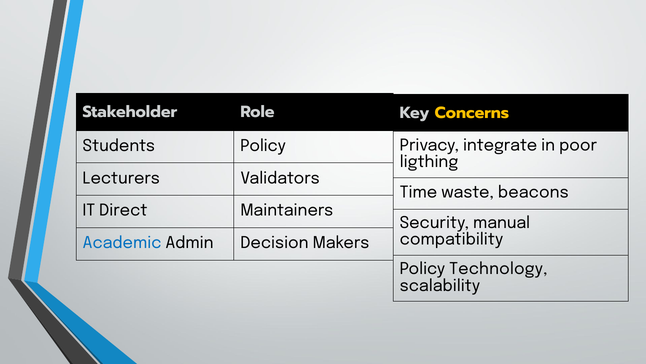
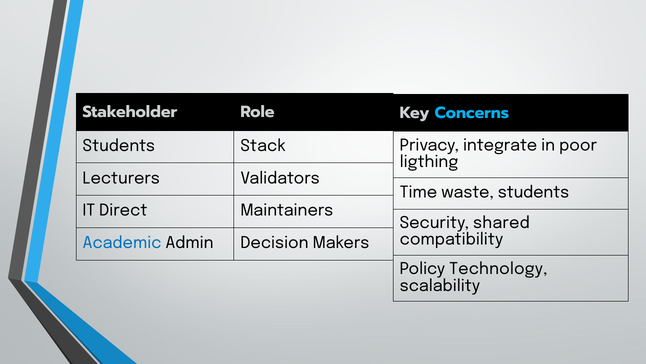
Concerns colour: yellow -> light blue
Students Policy: Policy -> Stack
waste beacons: beacons -> students
manual: manual -> shared
